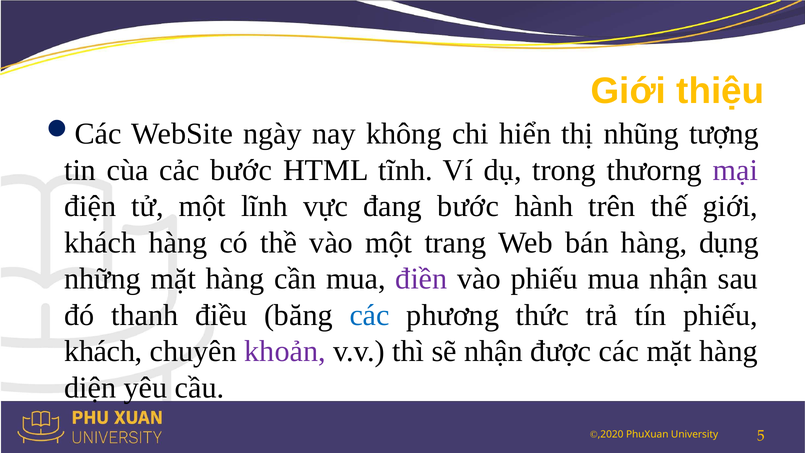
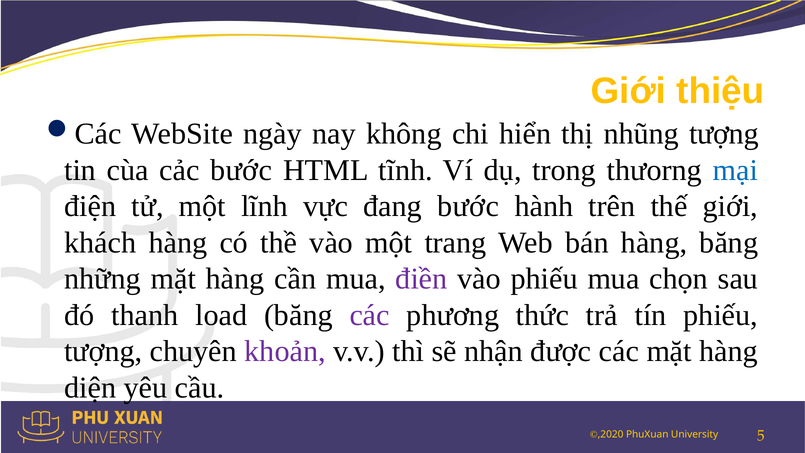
mại colour: purple -> blue
hàng dụng: dụng -> băng
mua nhận: nhận -> chọn
điều: điều -> load
các at (370, 315) colour: blue -> purple
khách at (103, 351): khách -> tượng
